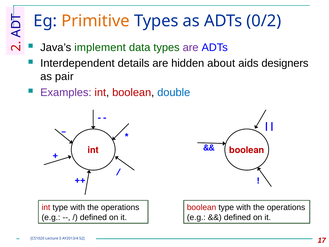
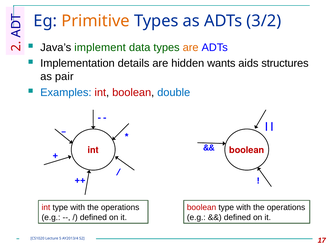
0/2: 0/2 -> 3/2
are at (191, 47) colour: purple -> orange
Interdependent: Interdependent -> Implementation
about: about -> wants
designers: designers -> structures
Examples colour: purple -> blue
